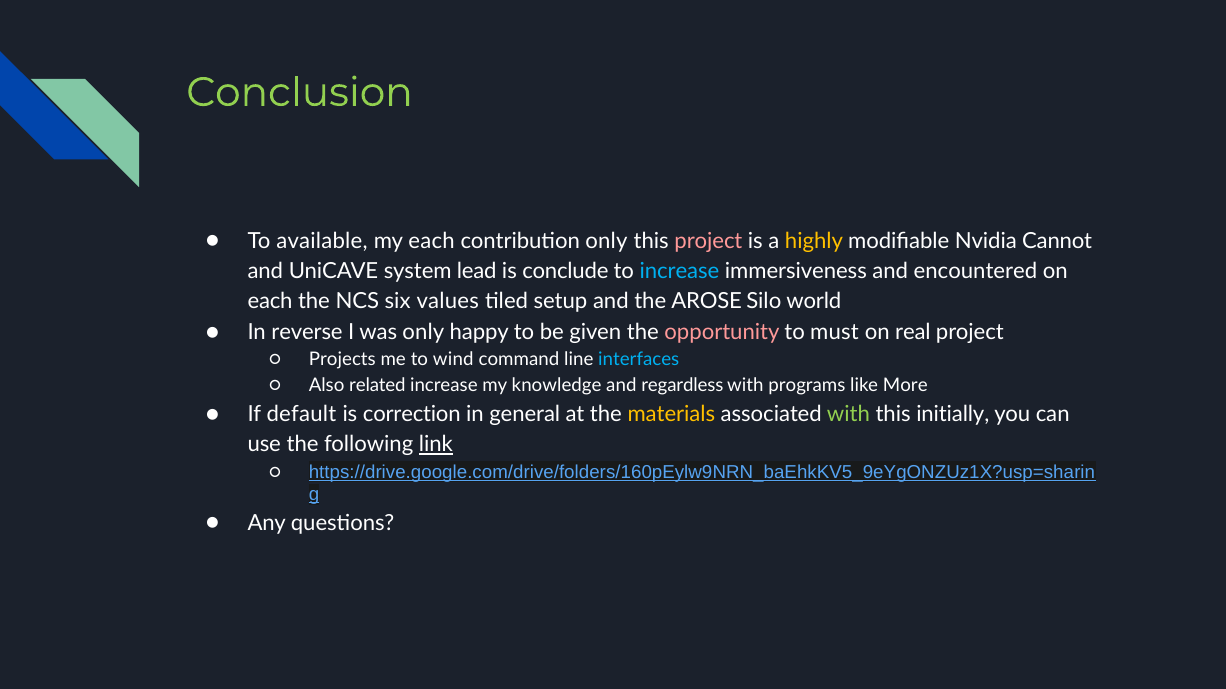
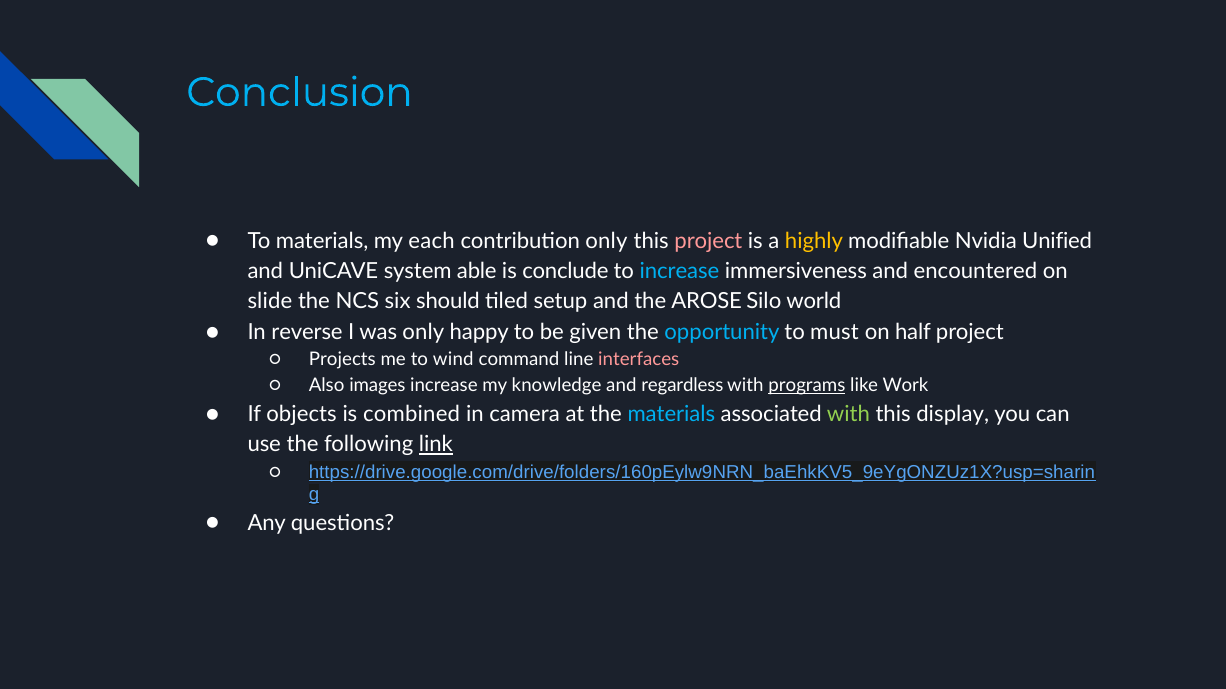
Conclusion colour: light green -> light blue
To available: available -> materials
Cannot: Cannot -> Unified
lead: lead -> able
each at (270, 302): each -> slide
values: values -> should
opportunity colour: pink -> light blue
real: real -> half
interfaces colour: light blue -> pink
related: related -> images
programs underline: none -> present
More: More -> Work
default: default -> objects
correction: correction -> combined
general: general -> camera
materials at (671, 415) colour: yellow -> light blue
initially: initially -> display
